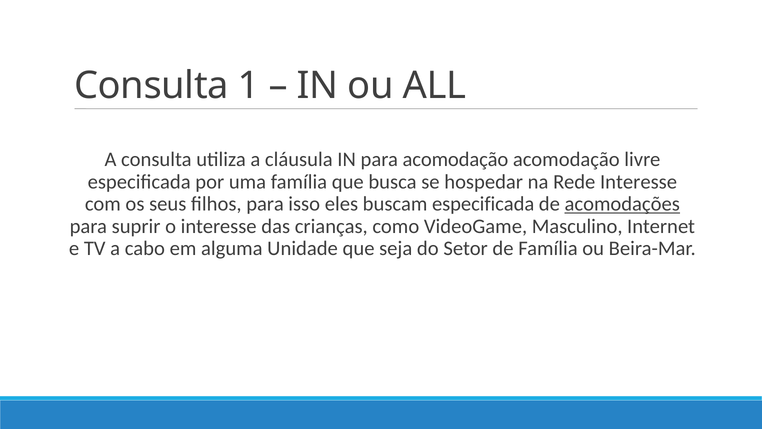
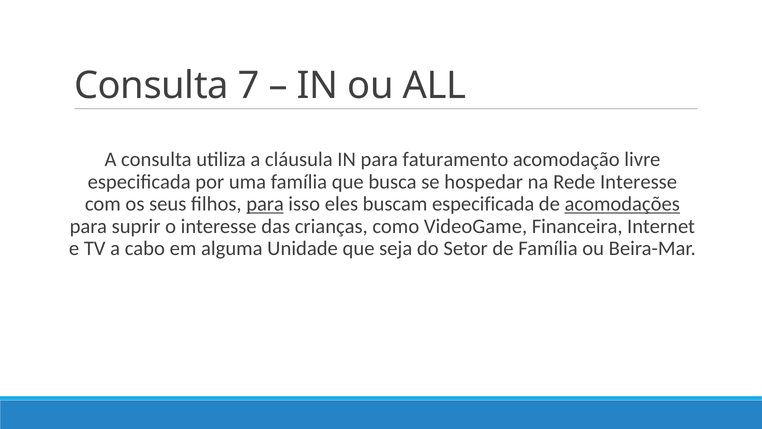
1: 1 -> 7
para acomodação: acomodação -> faturamento
para at (265, 204) underline: none -> present
Masculino: Masculino -> Financeira
